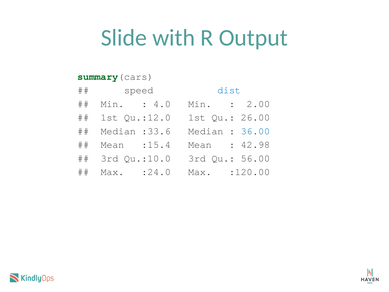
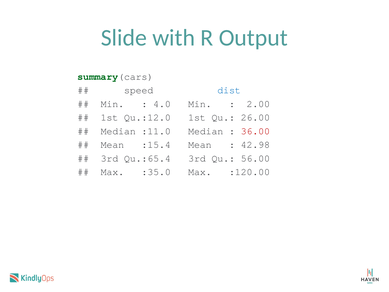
:33.6: :33.6 -> :11.0
36.00 colour: blue -> red
Qu.:10.0: Qu.:10.0 -> Qu.:65.4
:24.0: :24.0 -> :35.0
